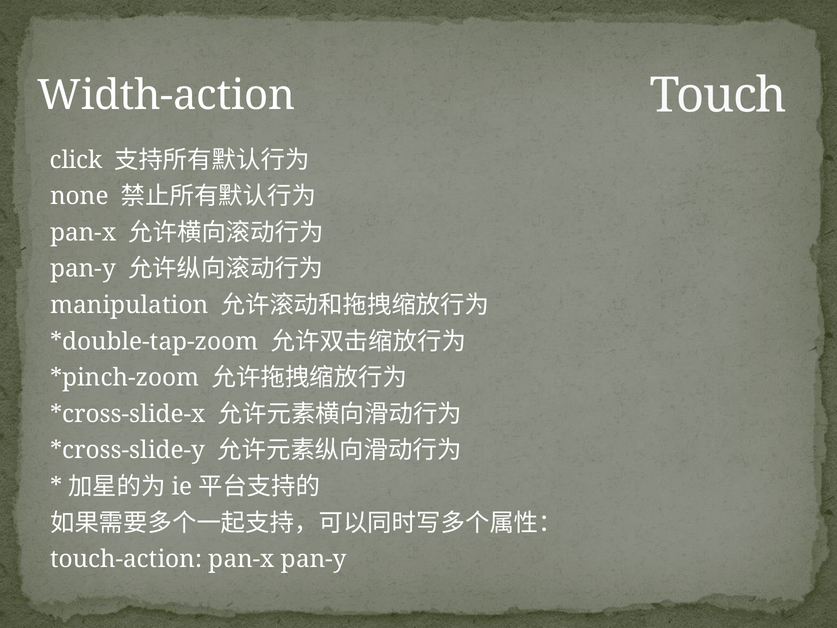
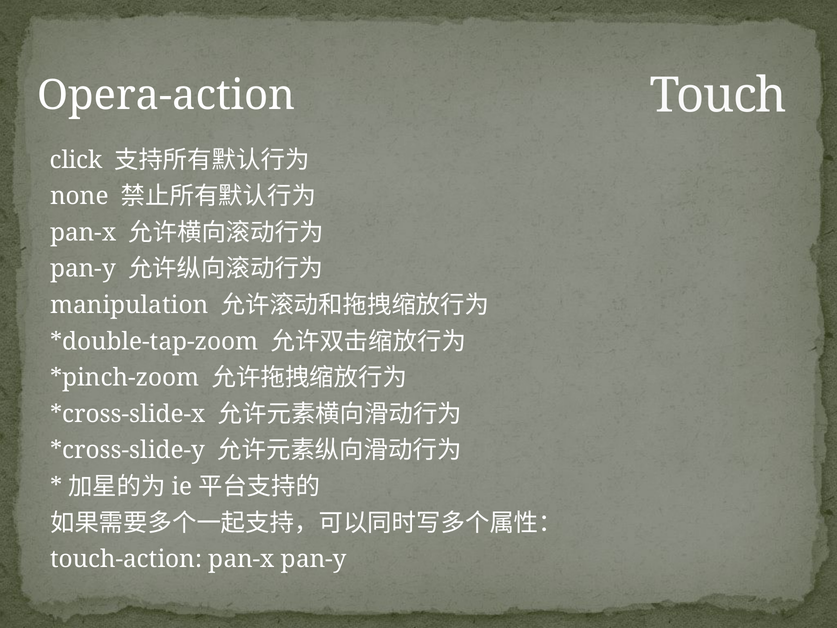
Width-action: Width-action -> Opera-action
